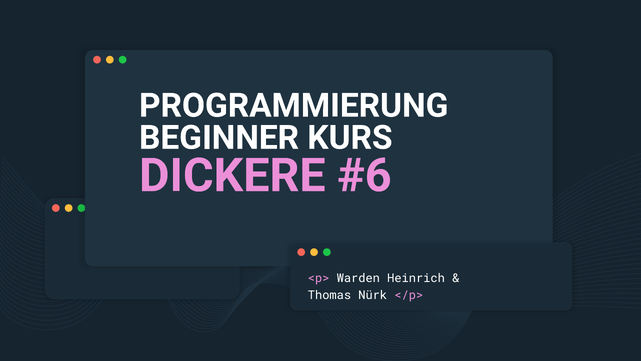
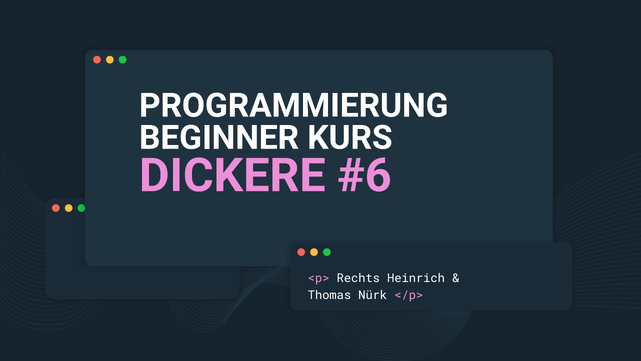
Warden: Warden -> Rechts
